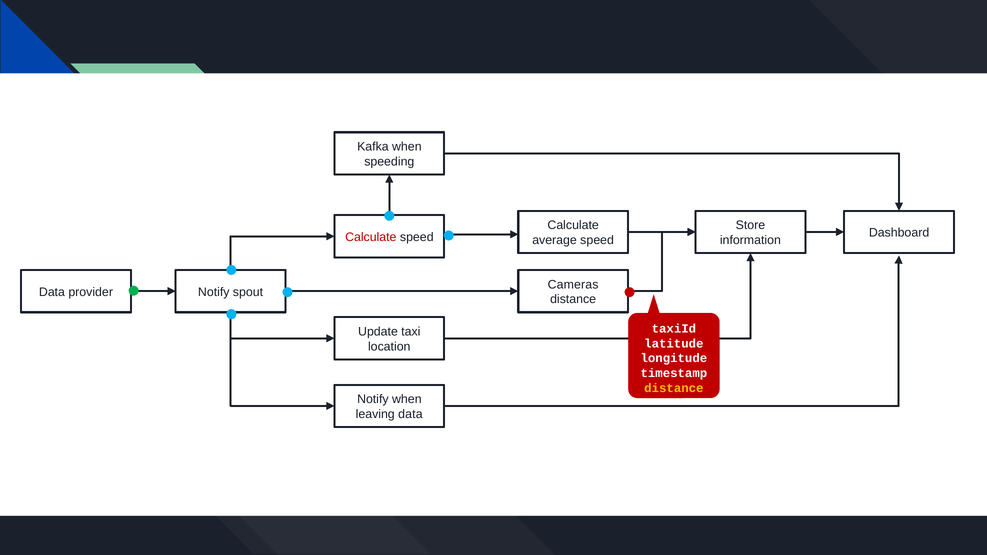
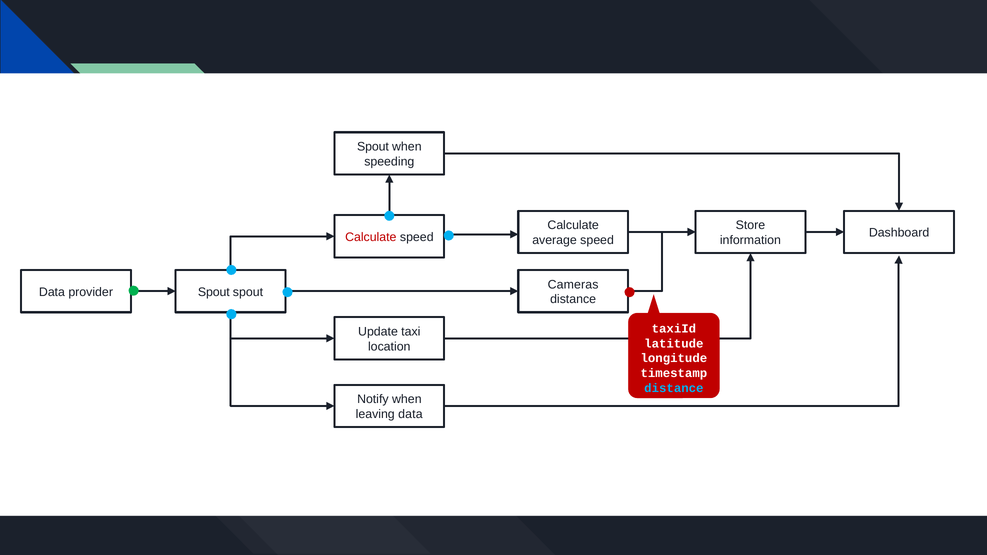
Kafka at (373, 147): Kafka -> Spout
Notify at (214, 292): Notify -> Spout
distance at (674, 388) colour: yellow -> light blue
